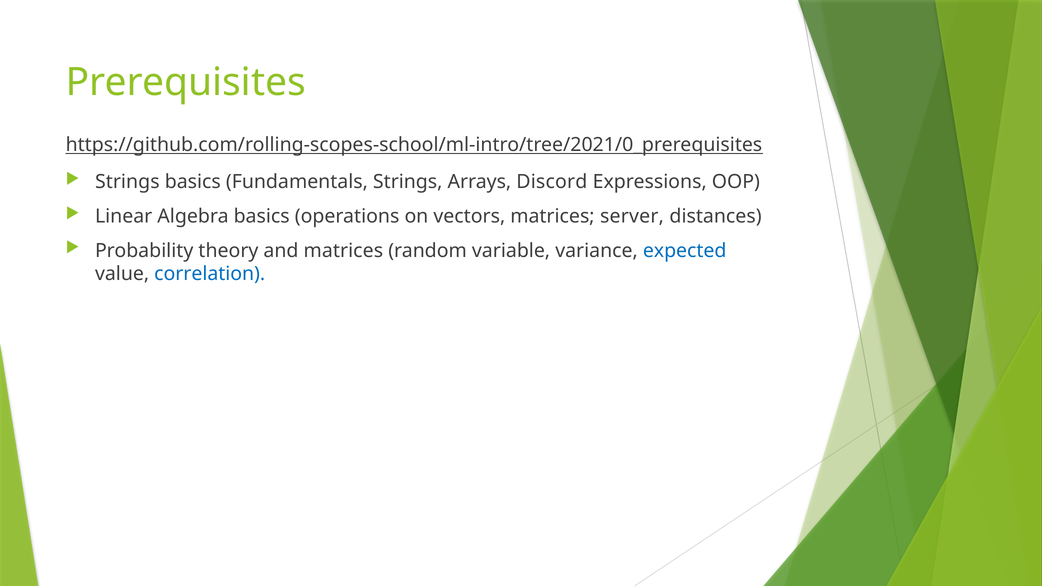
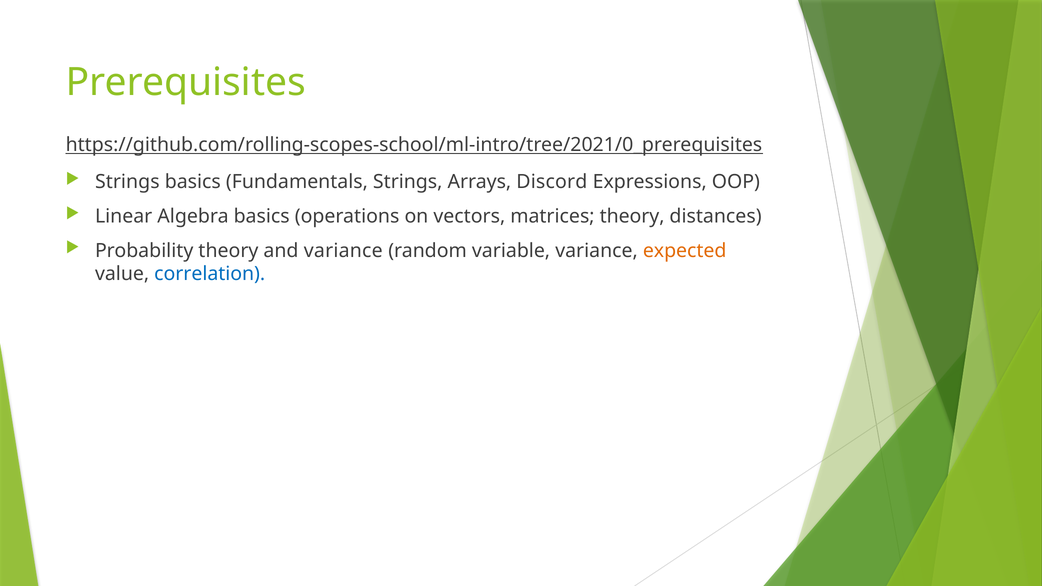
matrices server: server -> theory
and matrices: matrices -> variance
expected colour: blue -> orange
